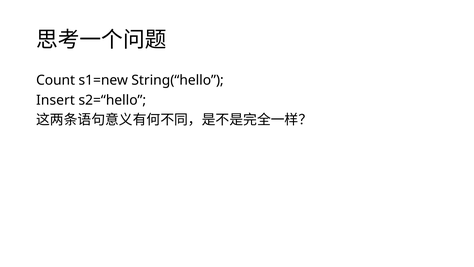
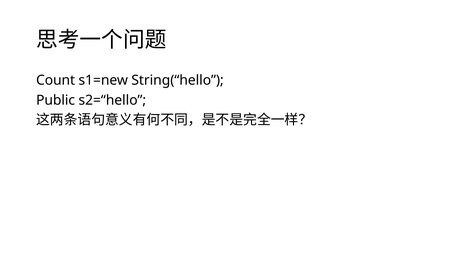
Insert: Insert -> Public
